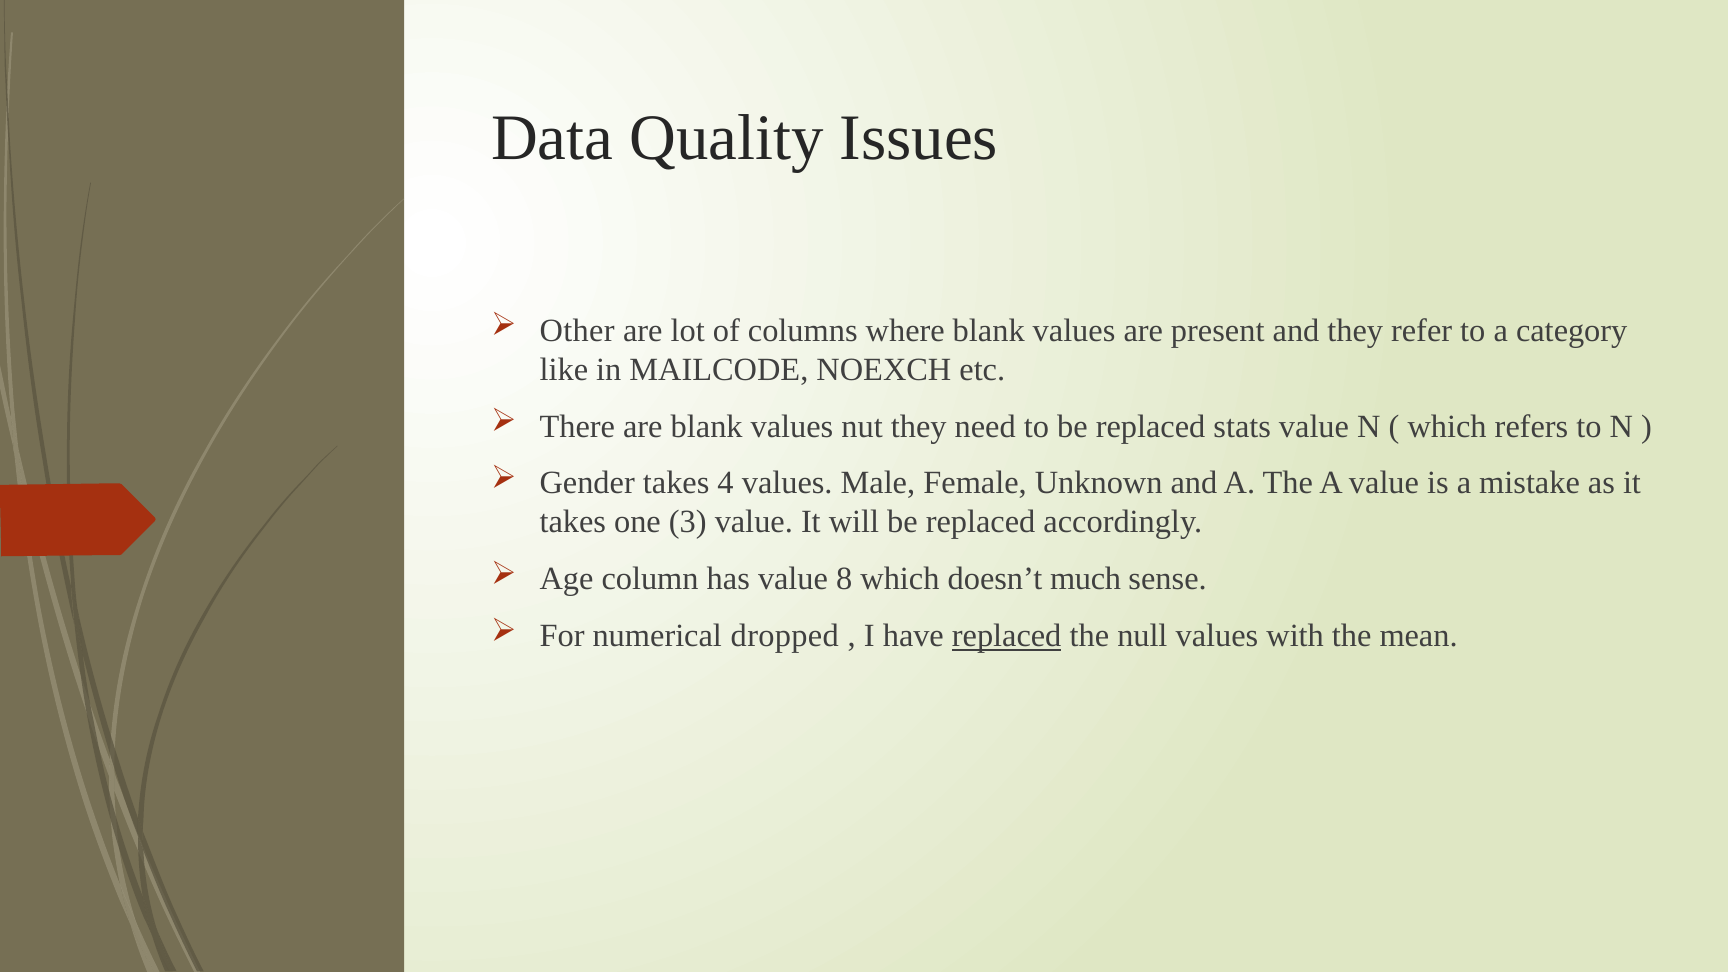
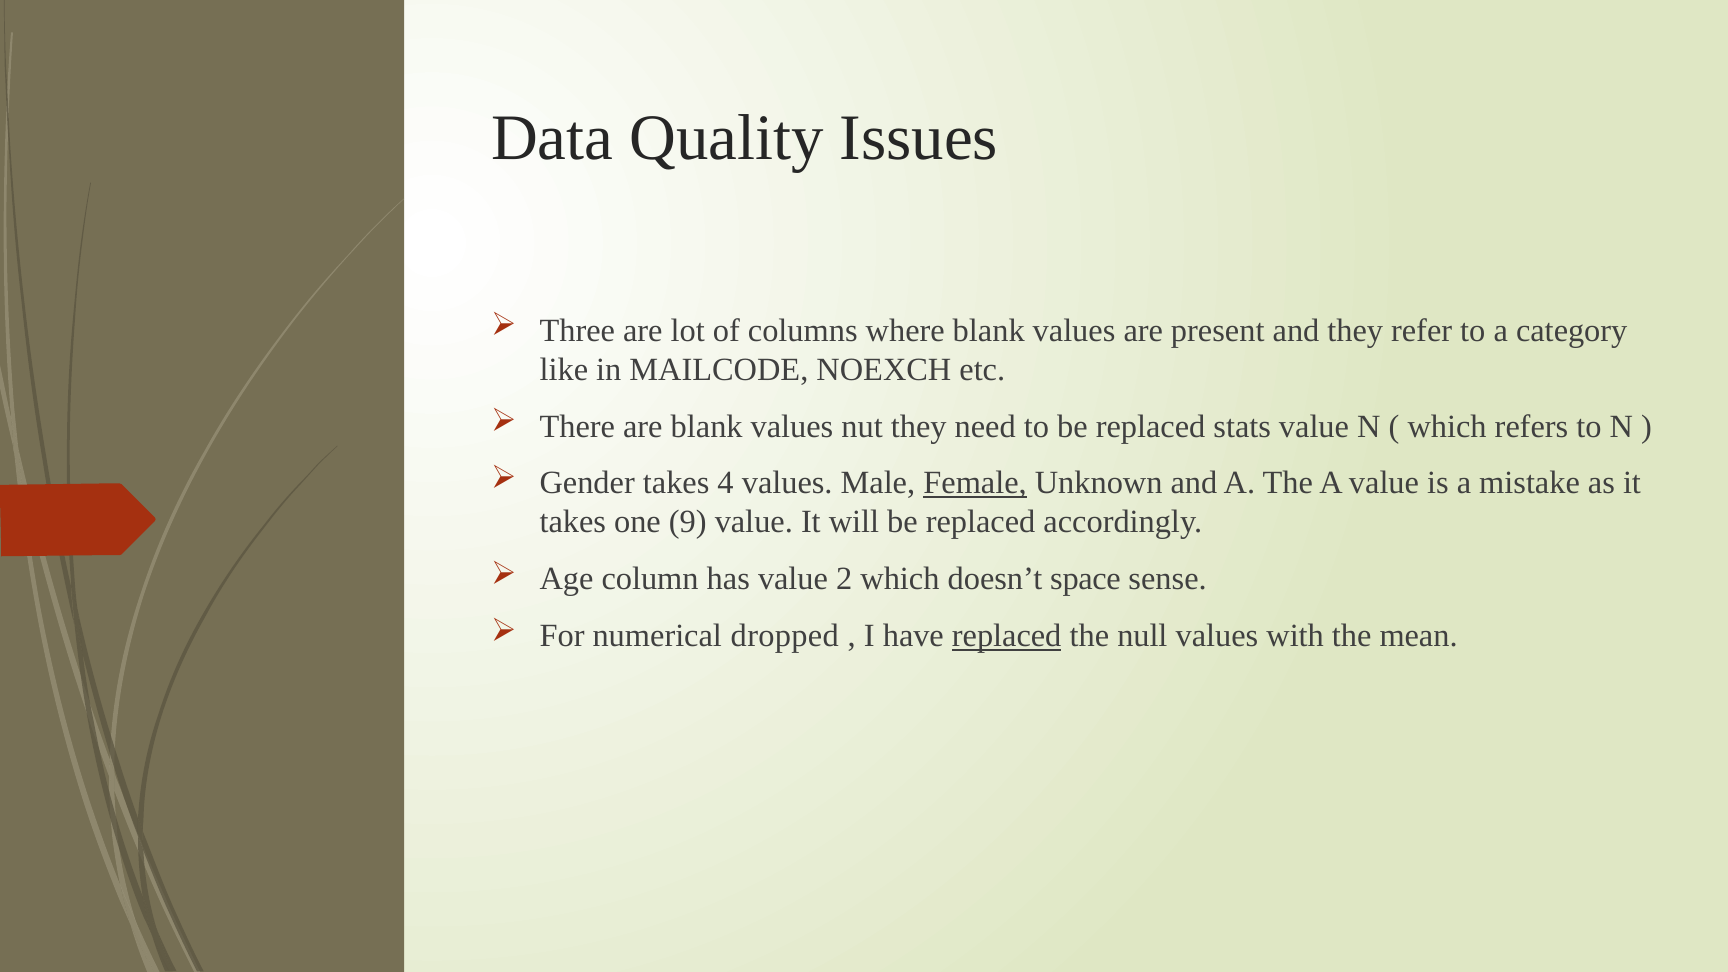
Other: Other -> Three
Female underline: none -> present
3: 3 -> 9
8: 8 -> 2
much: much -> space
